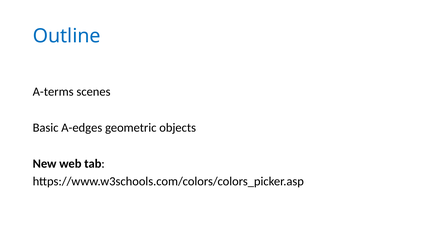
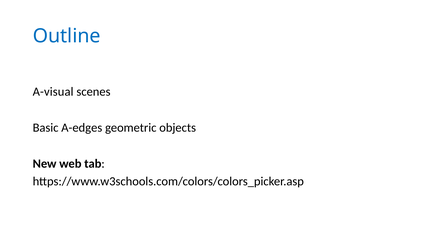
A-terms: A-terms -> A-visual
